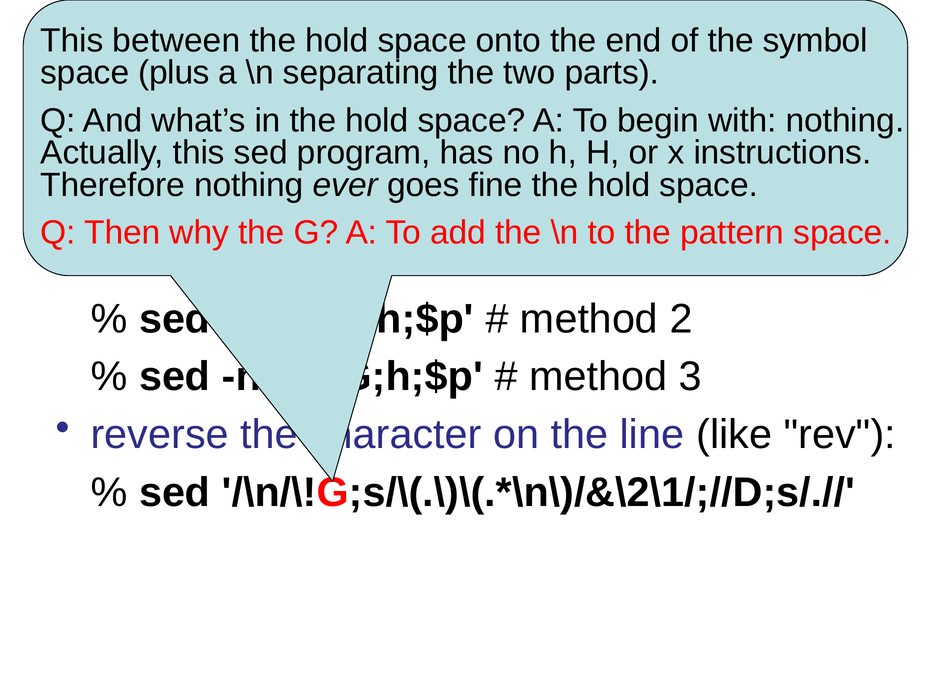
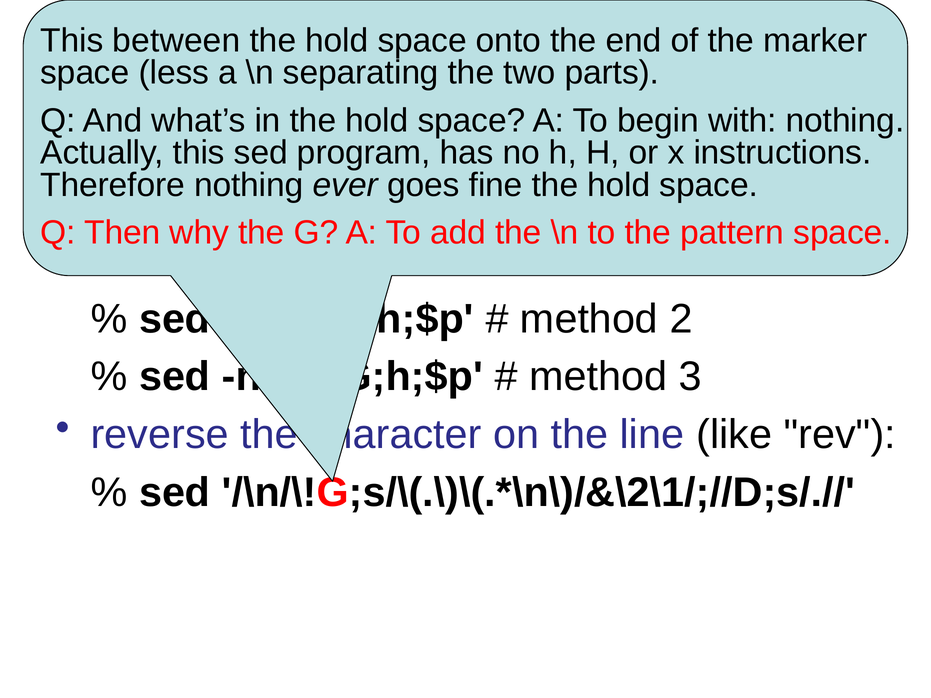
symbol: symbol -> marker
plus: plus -> less
